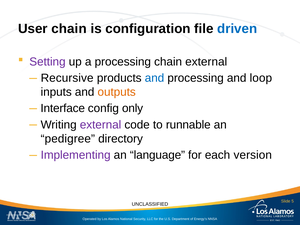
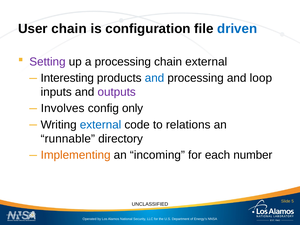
Recursive: Recursive -> Interesting
outputs colour: orange -> purple
Interface: Interface -> Involves
external at (101, 125) colour: purple -> blue
runnable: runnable -> relations
pedigree: pedigree -> runnable
Implementing colour: purple -> orange
language: language -> incoming
version: version -> number
